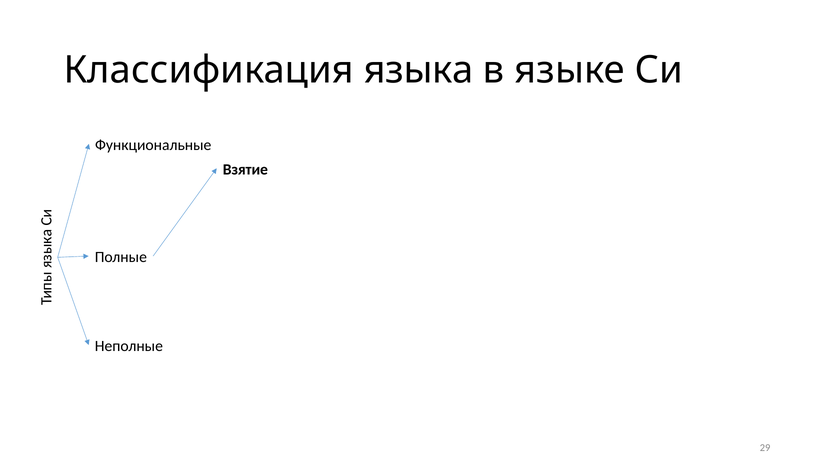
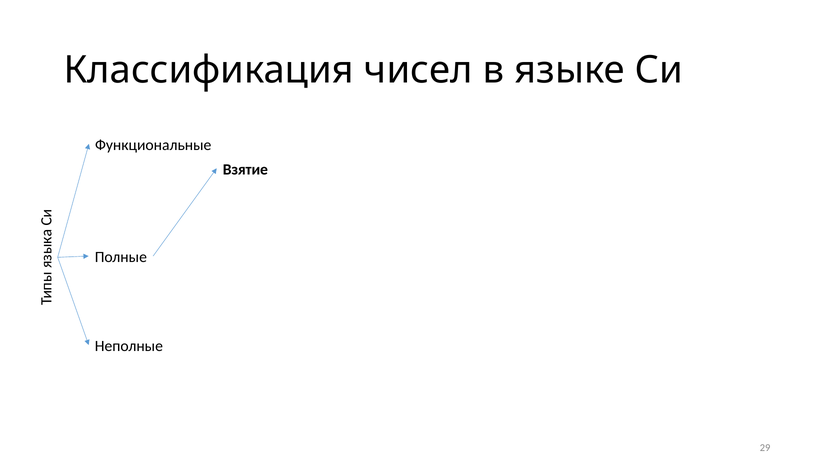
языка: языка -> чисел
